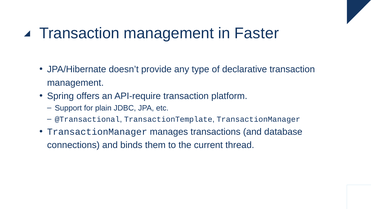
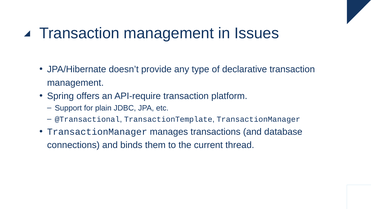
Faster: Faster -> Issues
